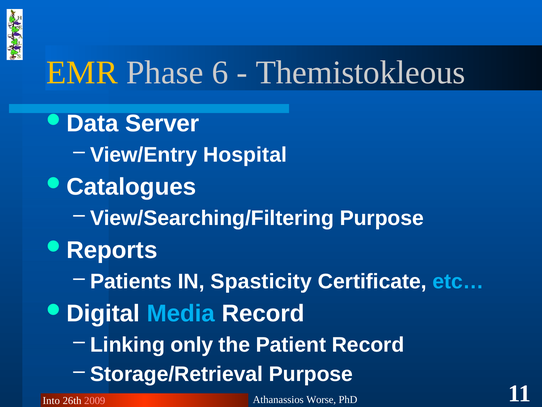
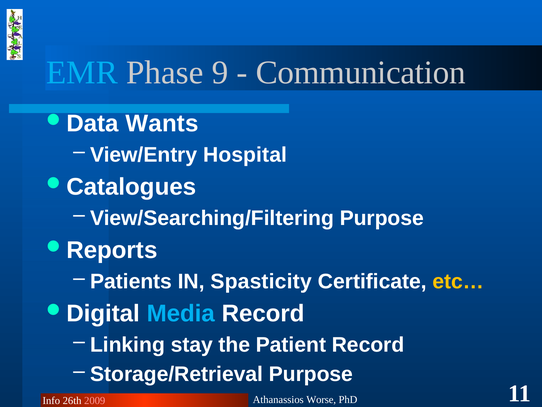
EMR colour: yellow -> light blue
6: 6 -> 9
Themistokleous: Themistokleous -> Communication
Server: Server -> Wants
etc… colour: light blue -> yellow
only: only -> stay
Into: Into -> Info
